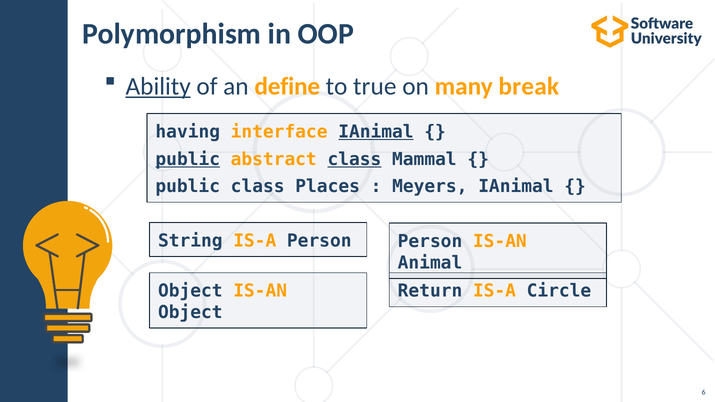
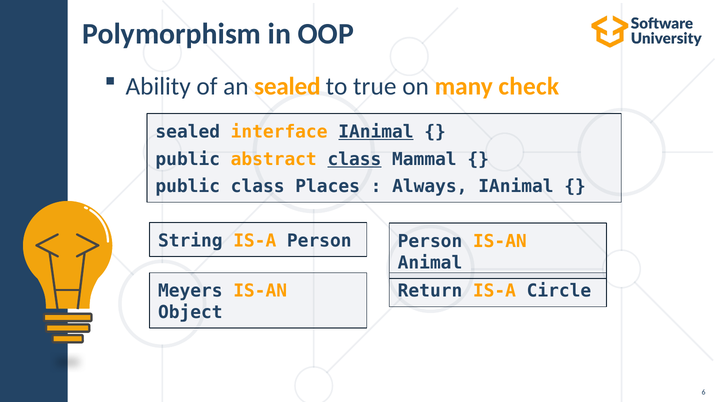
Ability underline: present -> none
an define: define -> sealed
break: break -> check
having at (188, 132): having -> sealed
public at (188, 159) underline: present -> none
Meyers: Meyers -> Always
Object at (190, 291): Object -> Meyers
